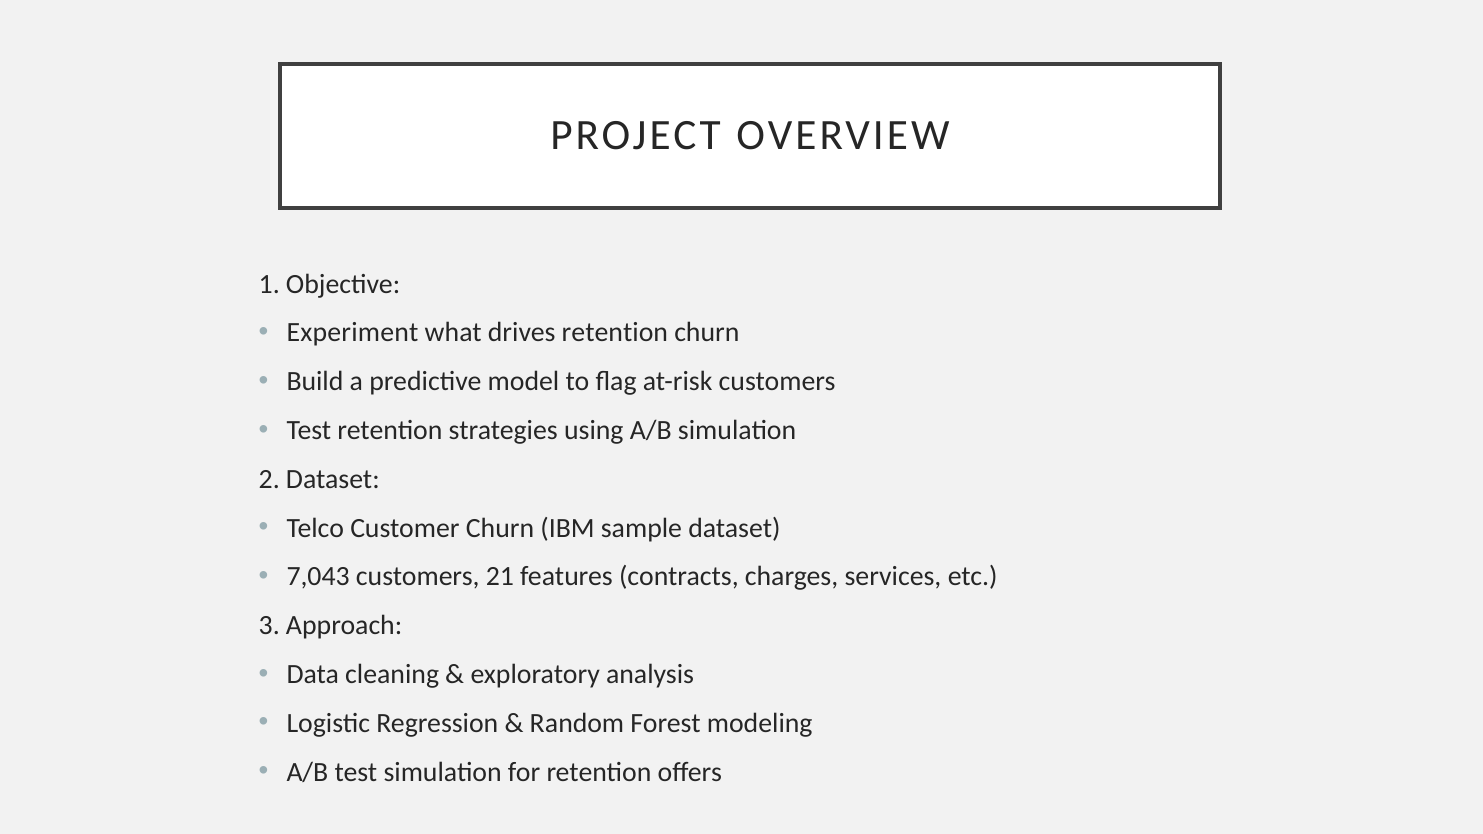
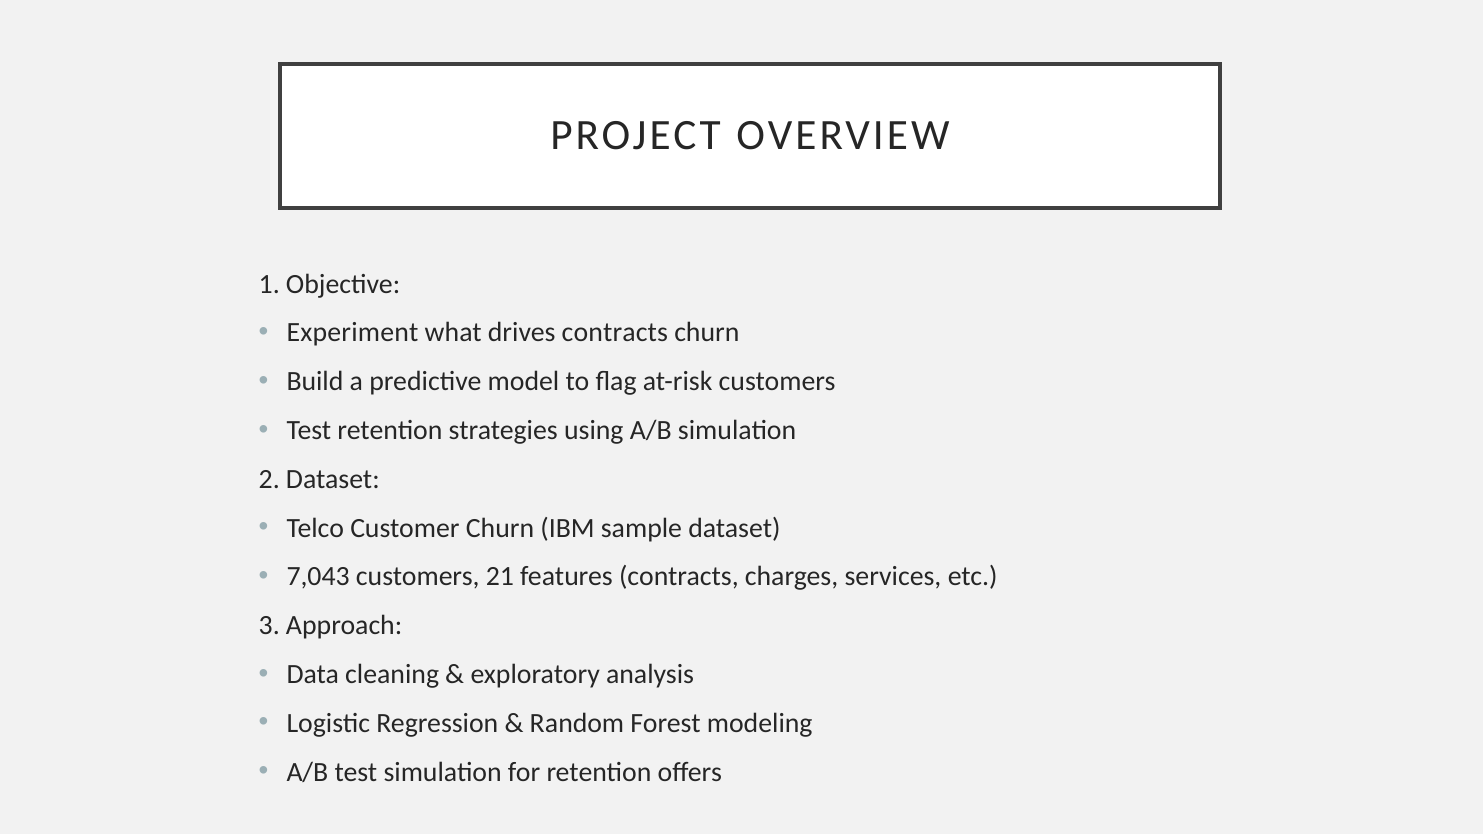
drives retention: retention -> contracts
